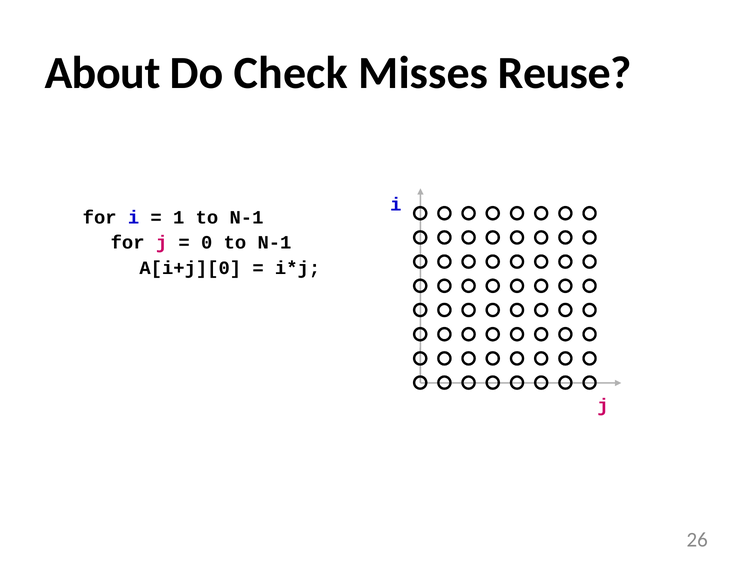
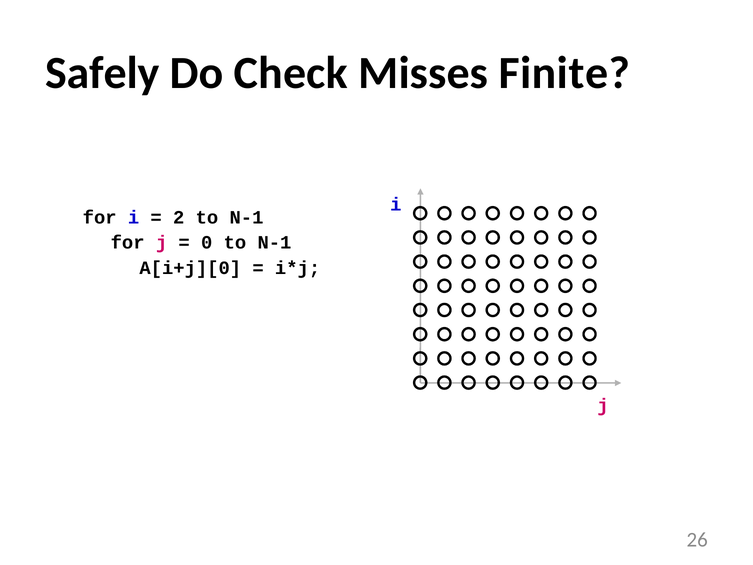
About: About -> Safely
Reuse: Reuse -> Finite
1: 1 -> 2
